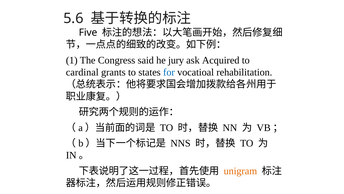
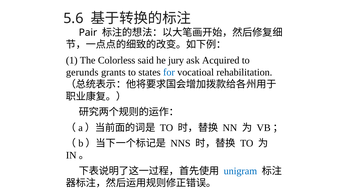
Five: Five -> Pair
Congress: Congress -> Colorless
cardinal: cardinal -> gerunds
unigram colour: orange -> blue
